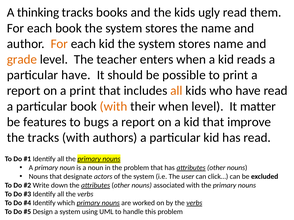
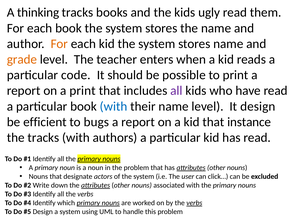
particular have: have -> code
all at (176, 91) colour: orange -> purple
with at (114, 107) colour: orange -> blue
their when: when -> name
It matter: matter -> design
features: features -> efficient
improve: improve -> instance
